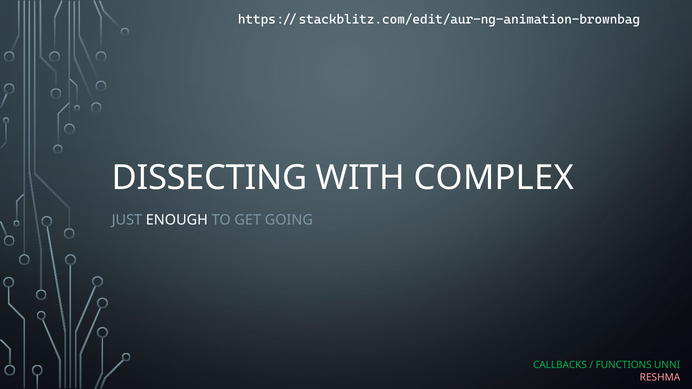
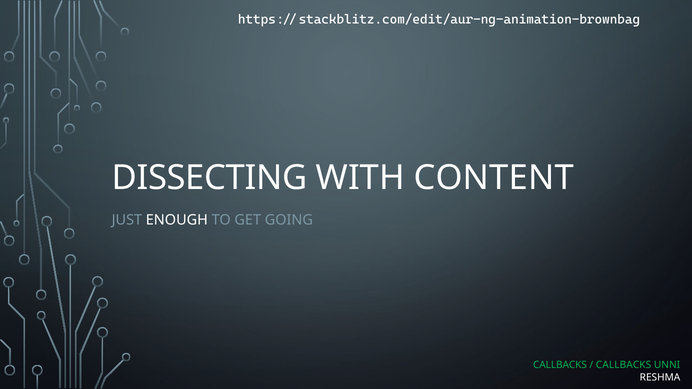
COMPLEX: COMPLEX -> CONTENT
FUNCTIONS at (624, 365): FUNCTIONS -> CALLBACKS
RESHMA colour: pink -> white
